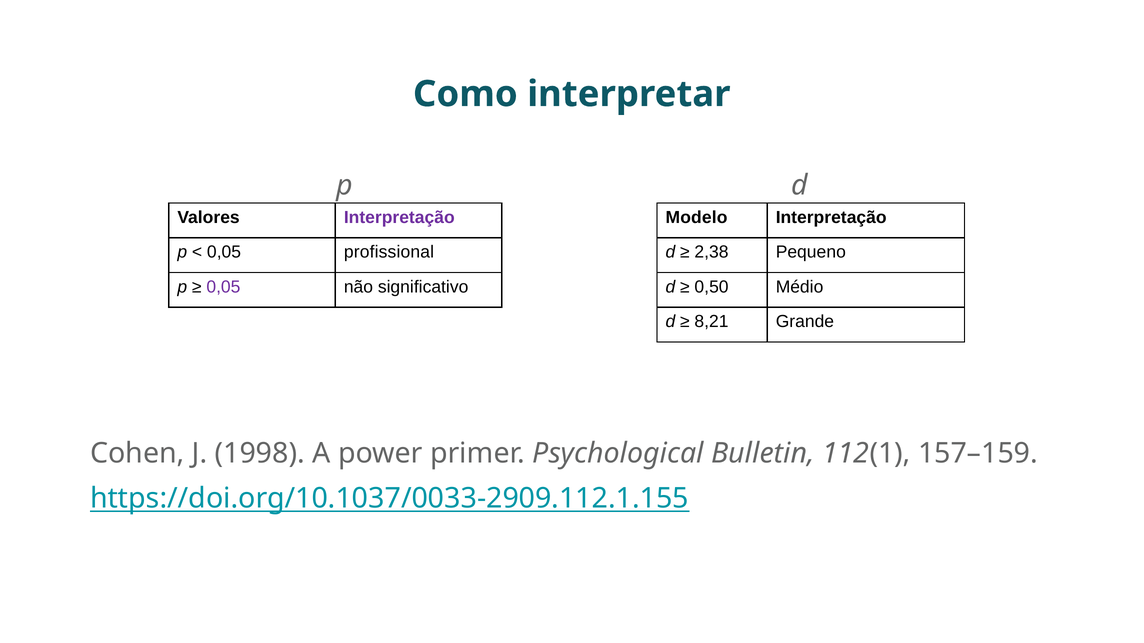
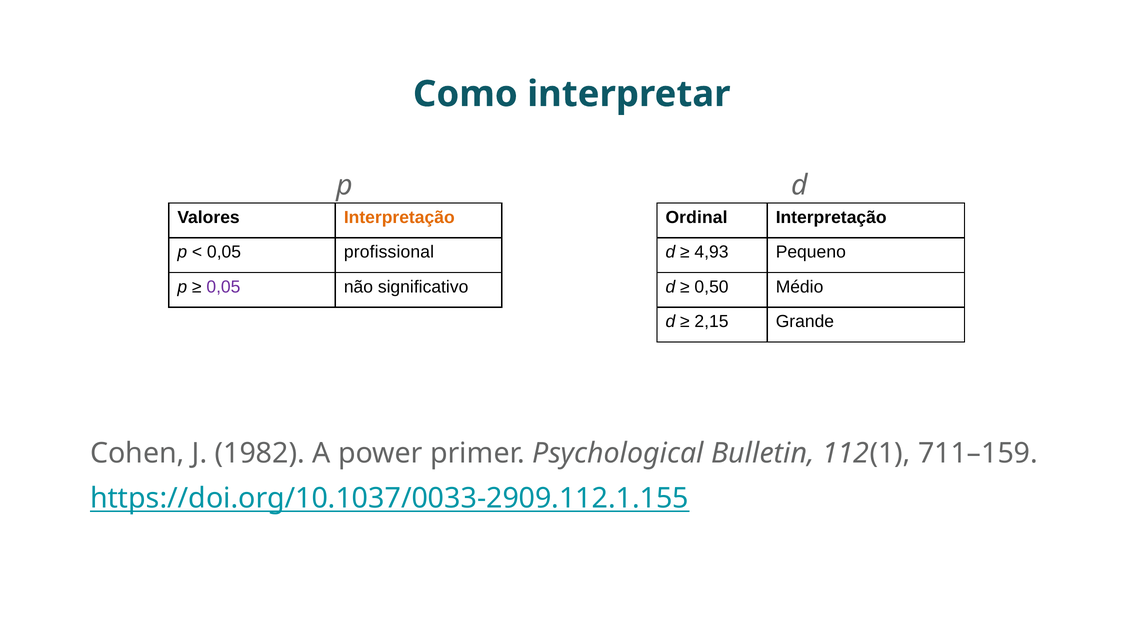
Interpretação at (399, 217) colour: purple -> orange
Modelo: Modelo -> Ordinal
2,38: 2,38 -> 4,93
8,21: 8,21 -> 2,15
1998: 1998 -> 1982
157–159: 157–159 -> 711–159
